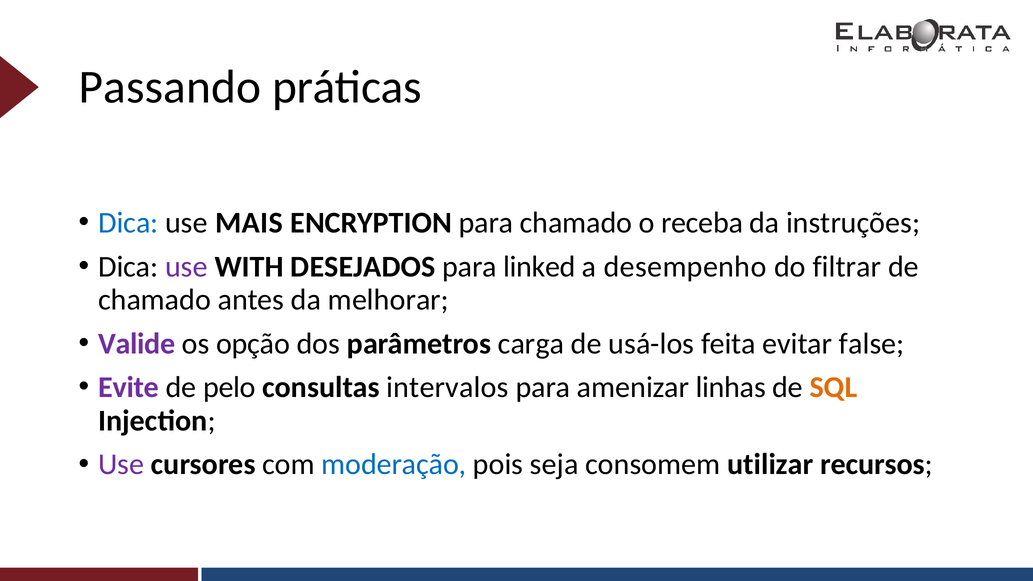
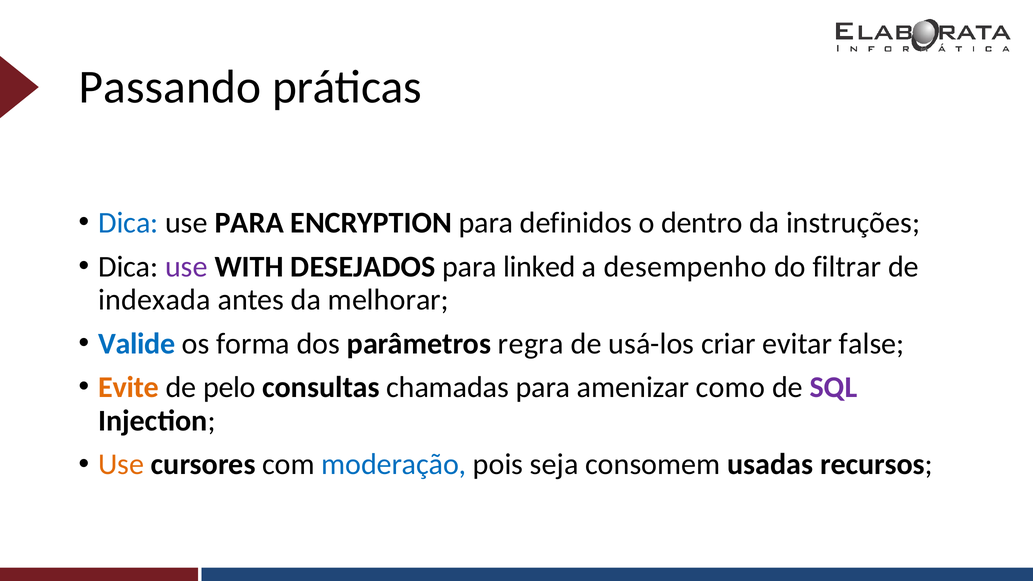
use MAIS: MAIS -> PARA
para chamado: chamado -> definidos
receba: receba -> dentro
chamado at (155, 300): chamado -> indexada
Valide colour: purple -> blue
opção: opção -> forma
carga: carga -> regra
feita: feita -> criar
Evite colour: purple -> orange
intervalos: intervalos -> chamadas
linhas: linhas -> como
SQL colour: orange -> purple
Use at (121, 465) colour: purple -> orange
utilizar: utilizar -> usadas
